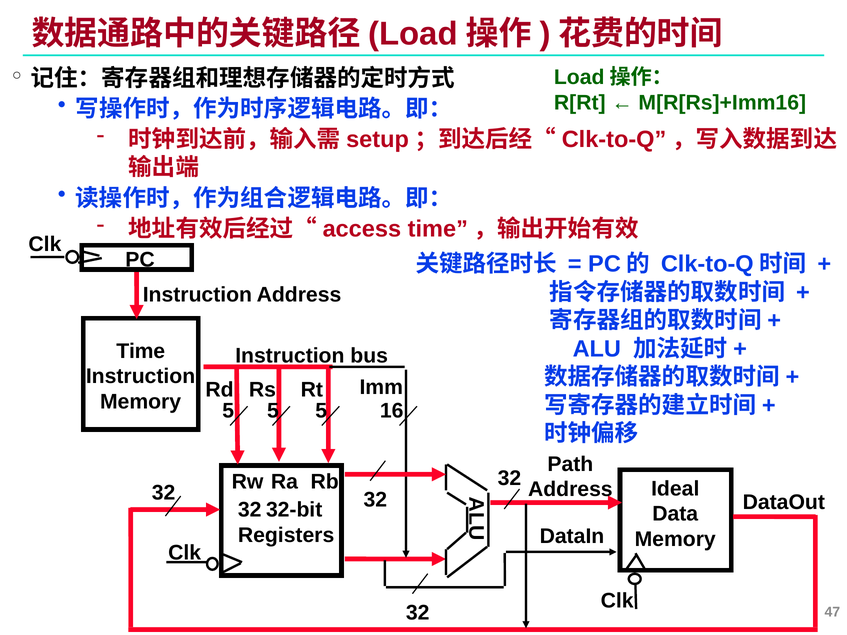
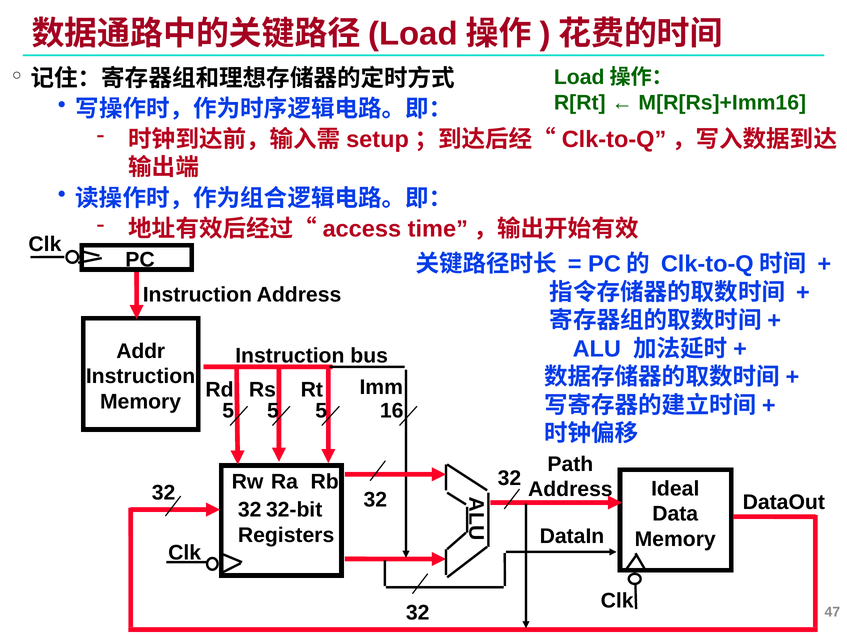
Time: Time -> Addr
